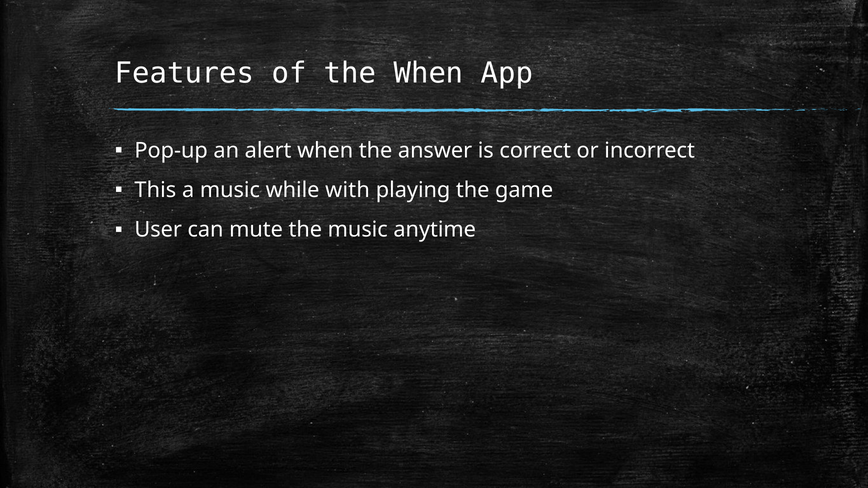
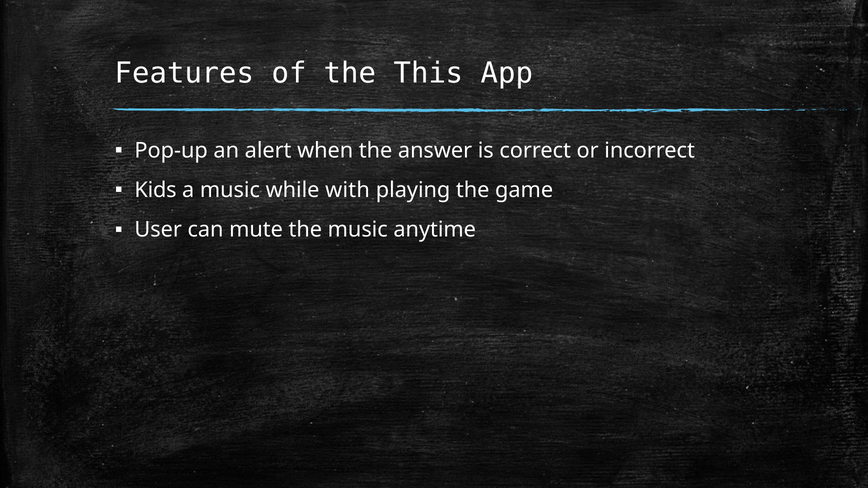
the When: When -> This
This: This -> Kids
